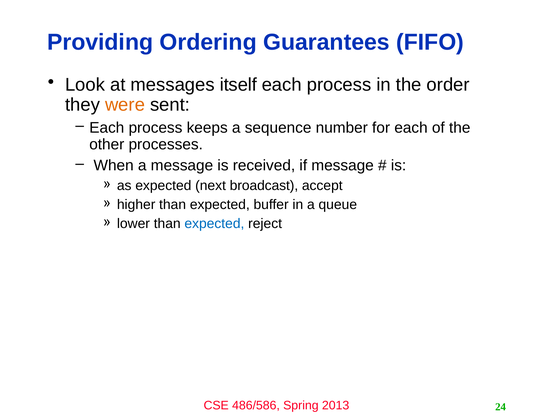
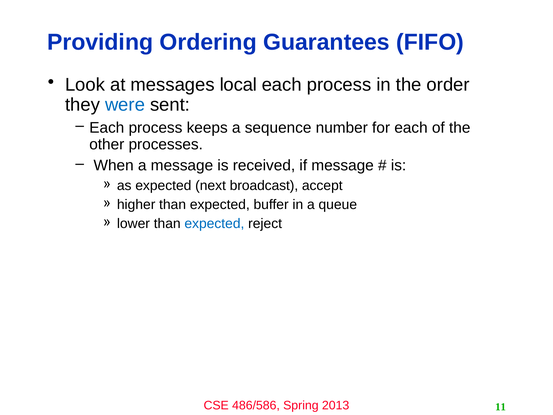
itself: itself -> local
were colour: orange -> blue
24: 24 -> 11
